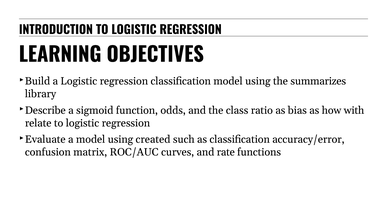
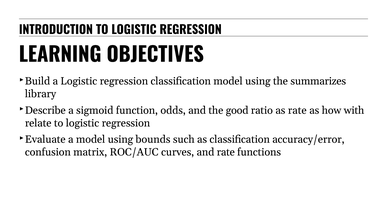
class: class -> good
as bias: bias -> rate
created: created -> bounds
